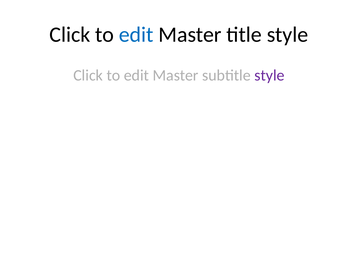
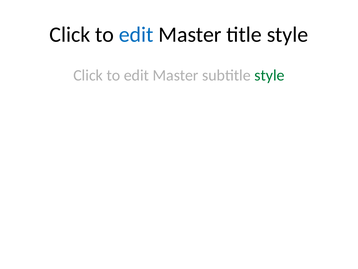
style at (269, 75) colour: purple -> green
